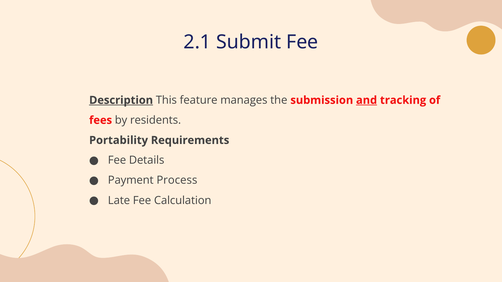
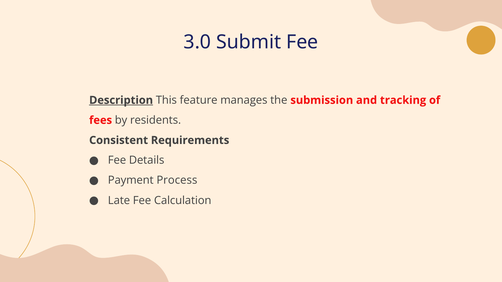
2.1: 2.1 -> 3.0
and underline: present -> none
Portability: Portability -> Consistent
